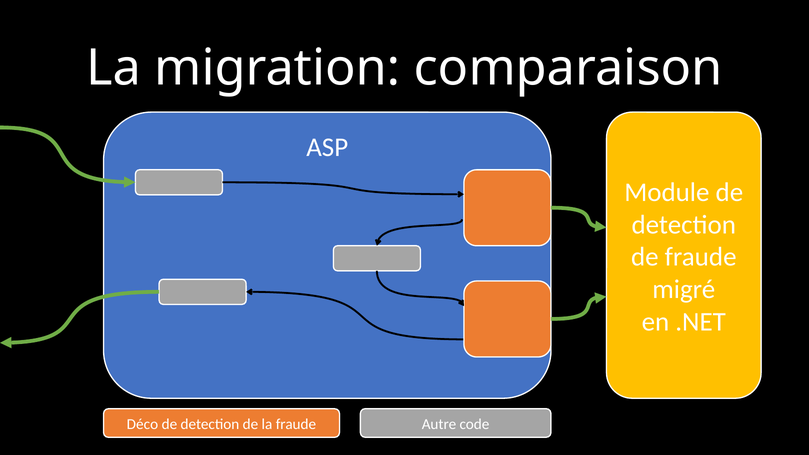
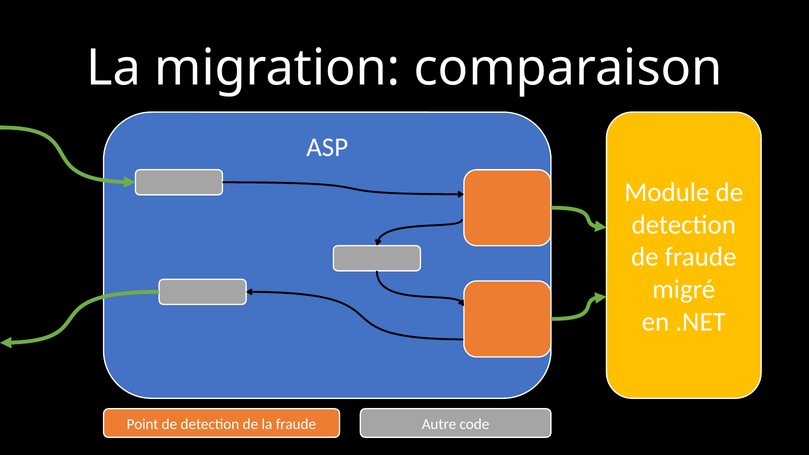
Déco: Déco -> Point
